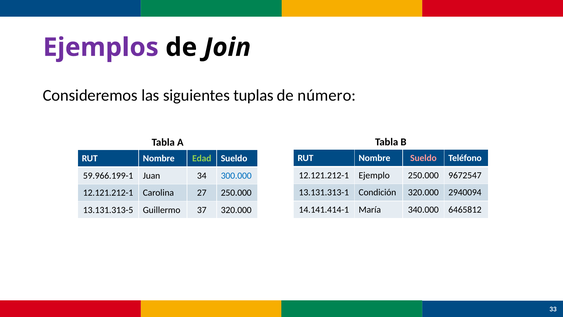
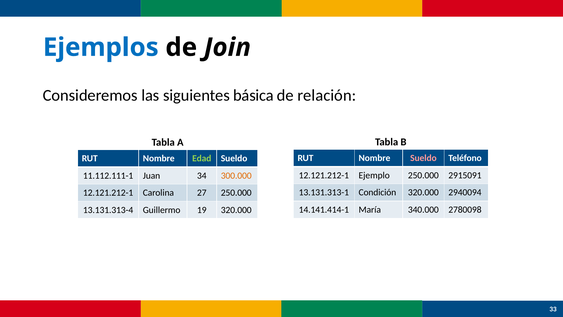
Ejemplos colour: purple -> blue
tuplas: tuplas -> básica
número: número -> relación
9672547: 9672547 -> 2915091
59.966.199-1: 59.966.199-1 -> 11.112.111-1
300.000 colour: blue -> orange
6465812: 6465812 -> 2780098
13.131.313-5: 13.131.313-5 -> 13.131.313-4
37: 37 -> 19
